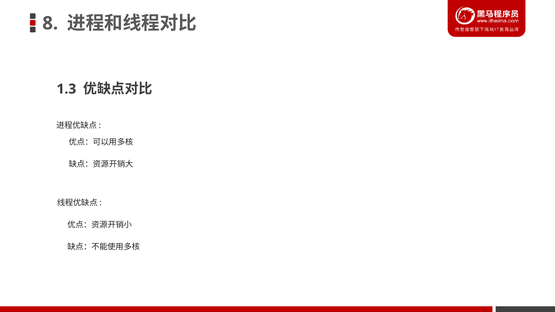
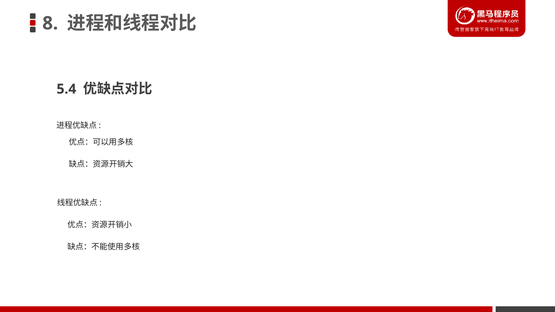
1.3: 1.3 -> 5.4
